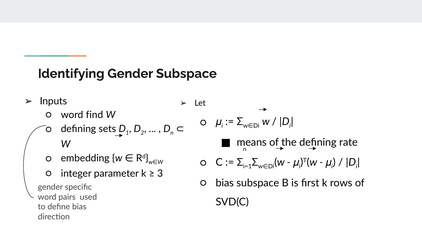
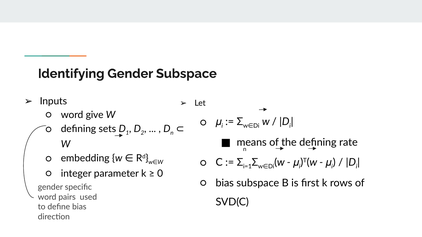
find: find -> give
3: 3 -> 0
